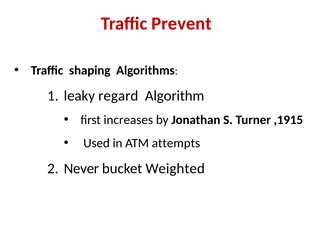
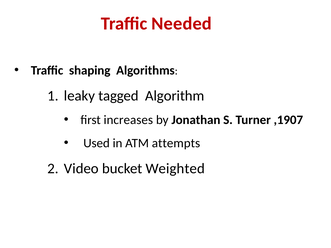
Prevent: Prevent -> Needed
regard: regard -> tagged
,1915: ,1915 -> ,1907
Never: Never -> Video
